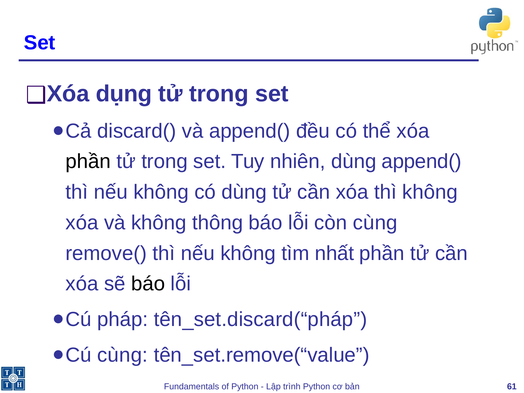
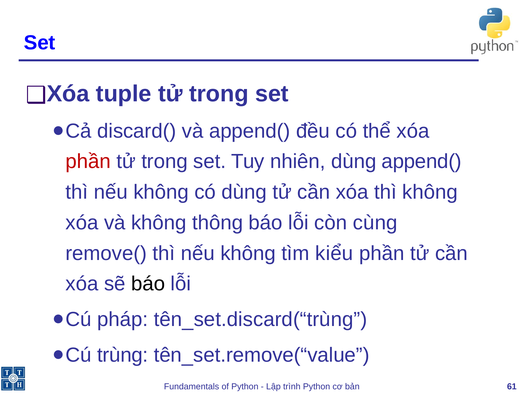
dụng: dụng -> tuple
phần at (88, 162) colour: black -> red
nhất: nhất -> kiểu
tên_set.discard(“pháp: tên_set.discard(“pháp -> tên_set.discard(“trùng
cùng at (123, 355): cùng -> trùng
